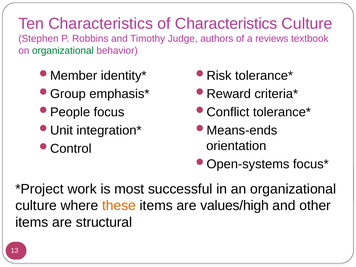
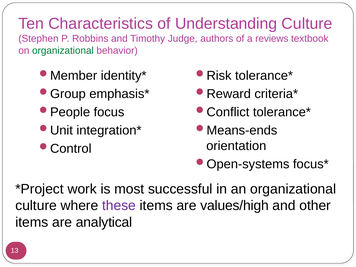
of Characteristics: Characteristics -> Understanding
these colour: orange -> purple
structural: structural -> analytical
